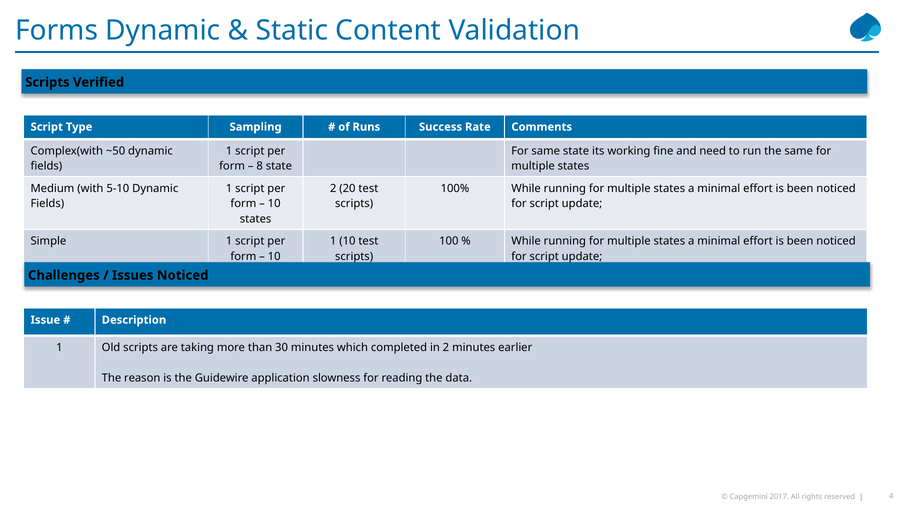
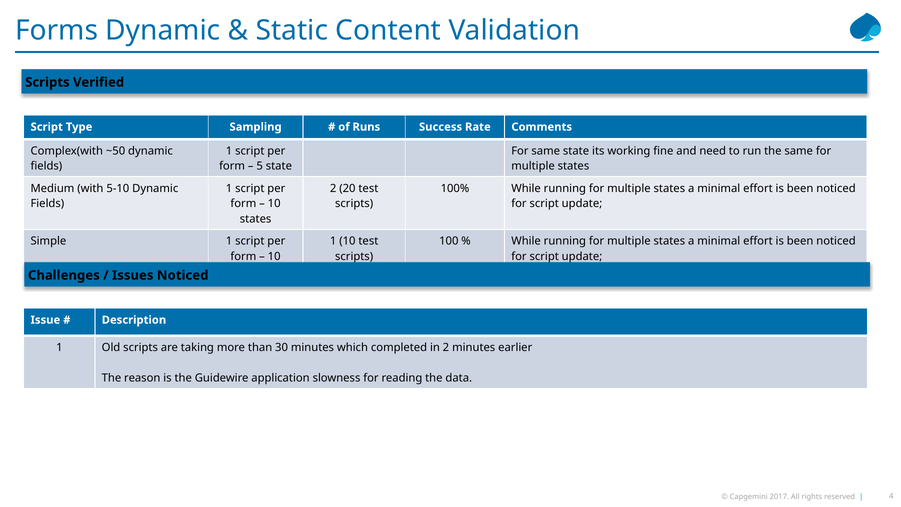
8: 8 -> 5
